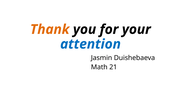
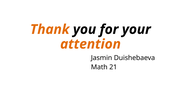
attention colour: blue -> orange
